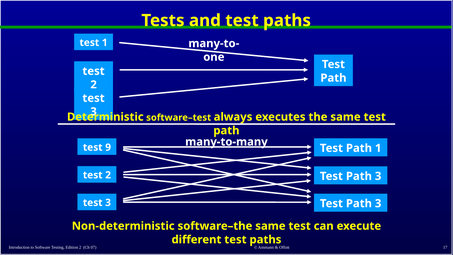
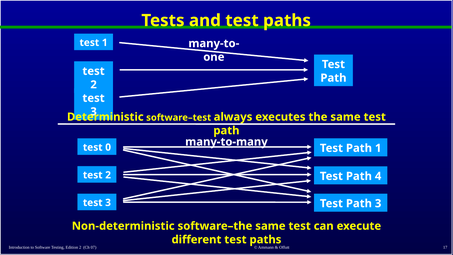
9: 9 -> 0
3 at (378, 176): 3 -> 4
